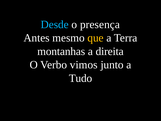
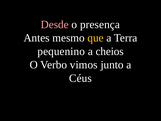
Desde colour: light blue -> pink
montanhas: montanhas -> pequenino
direita: direita -> cheios
Tudo: Tudo -> Céus
